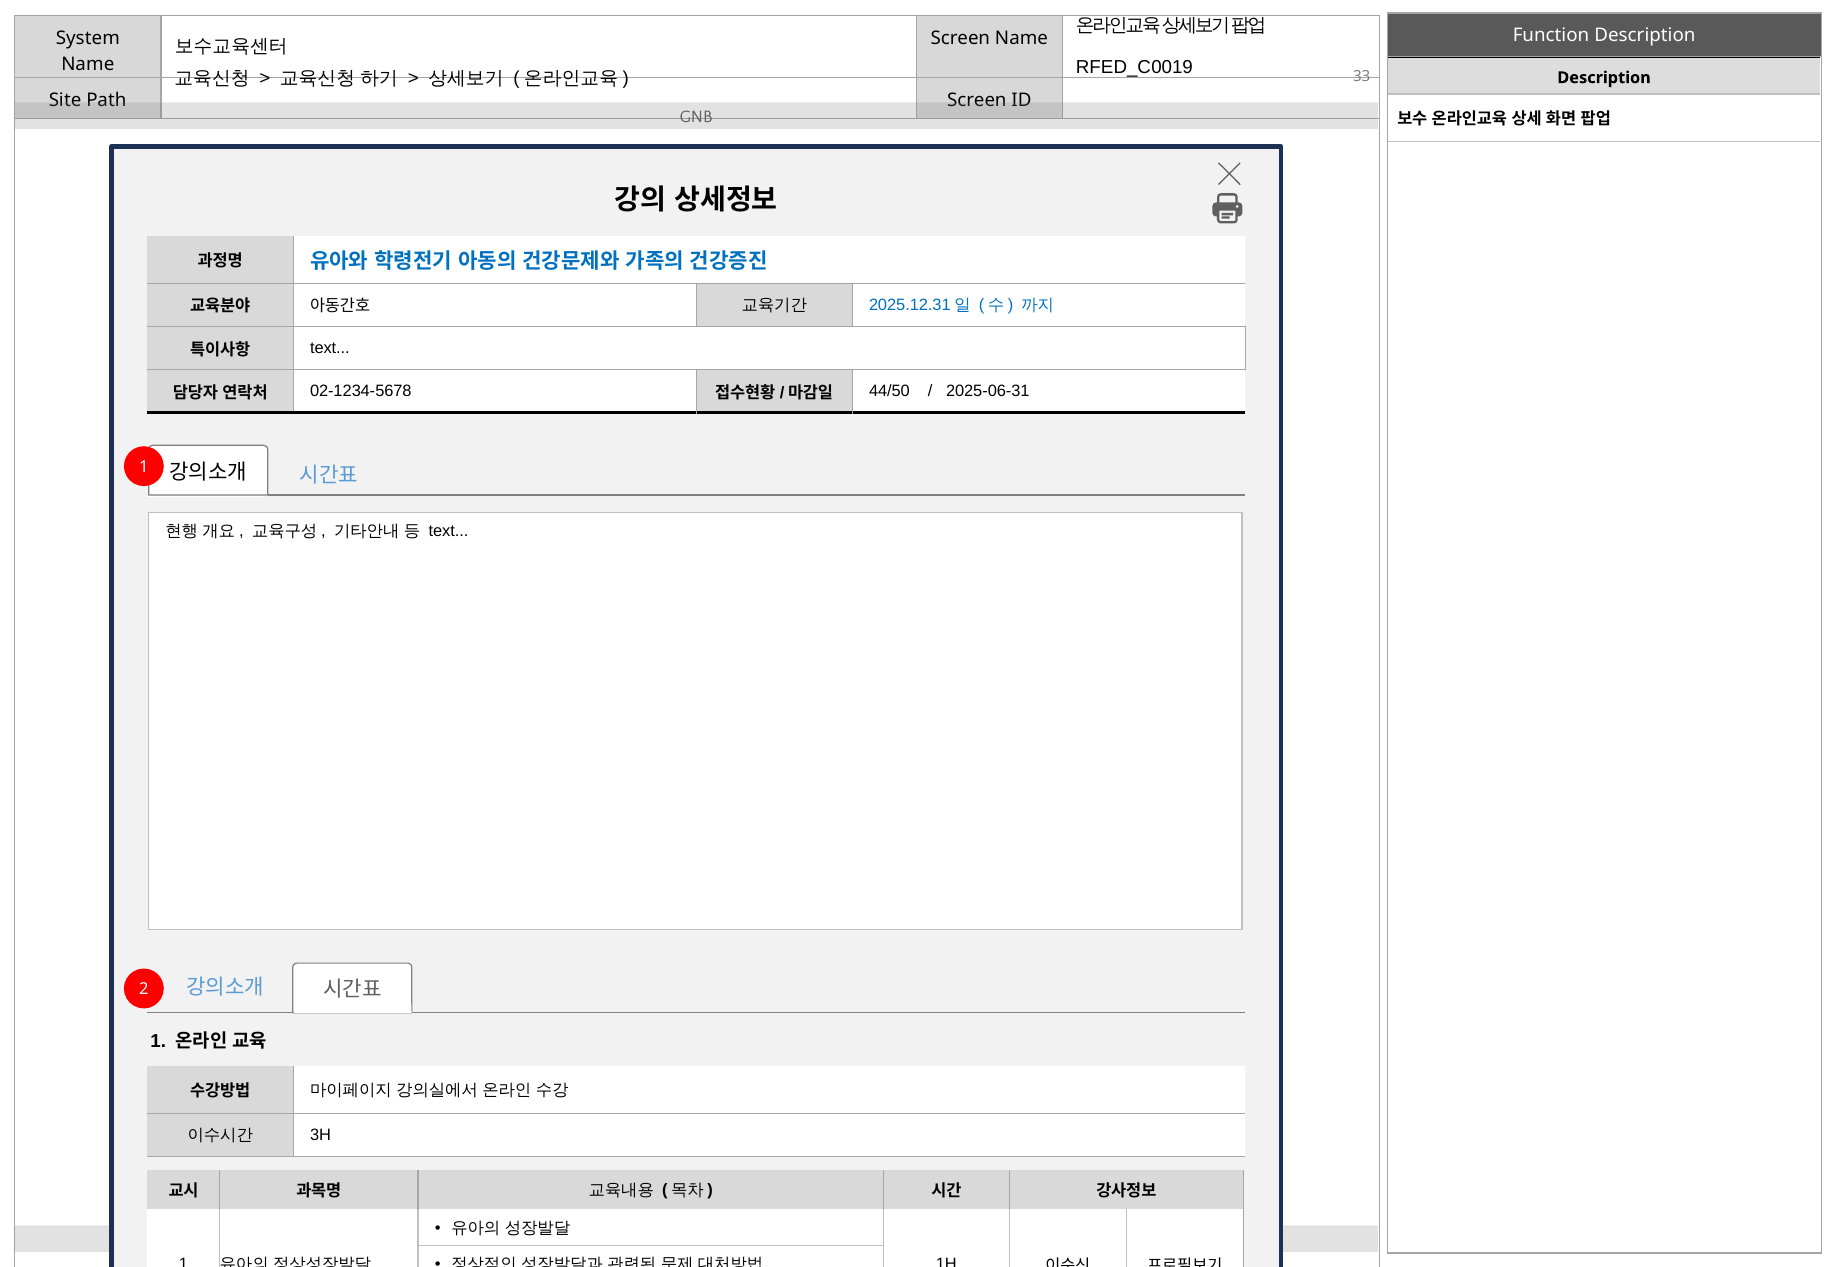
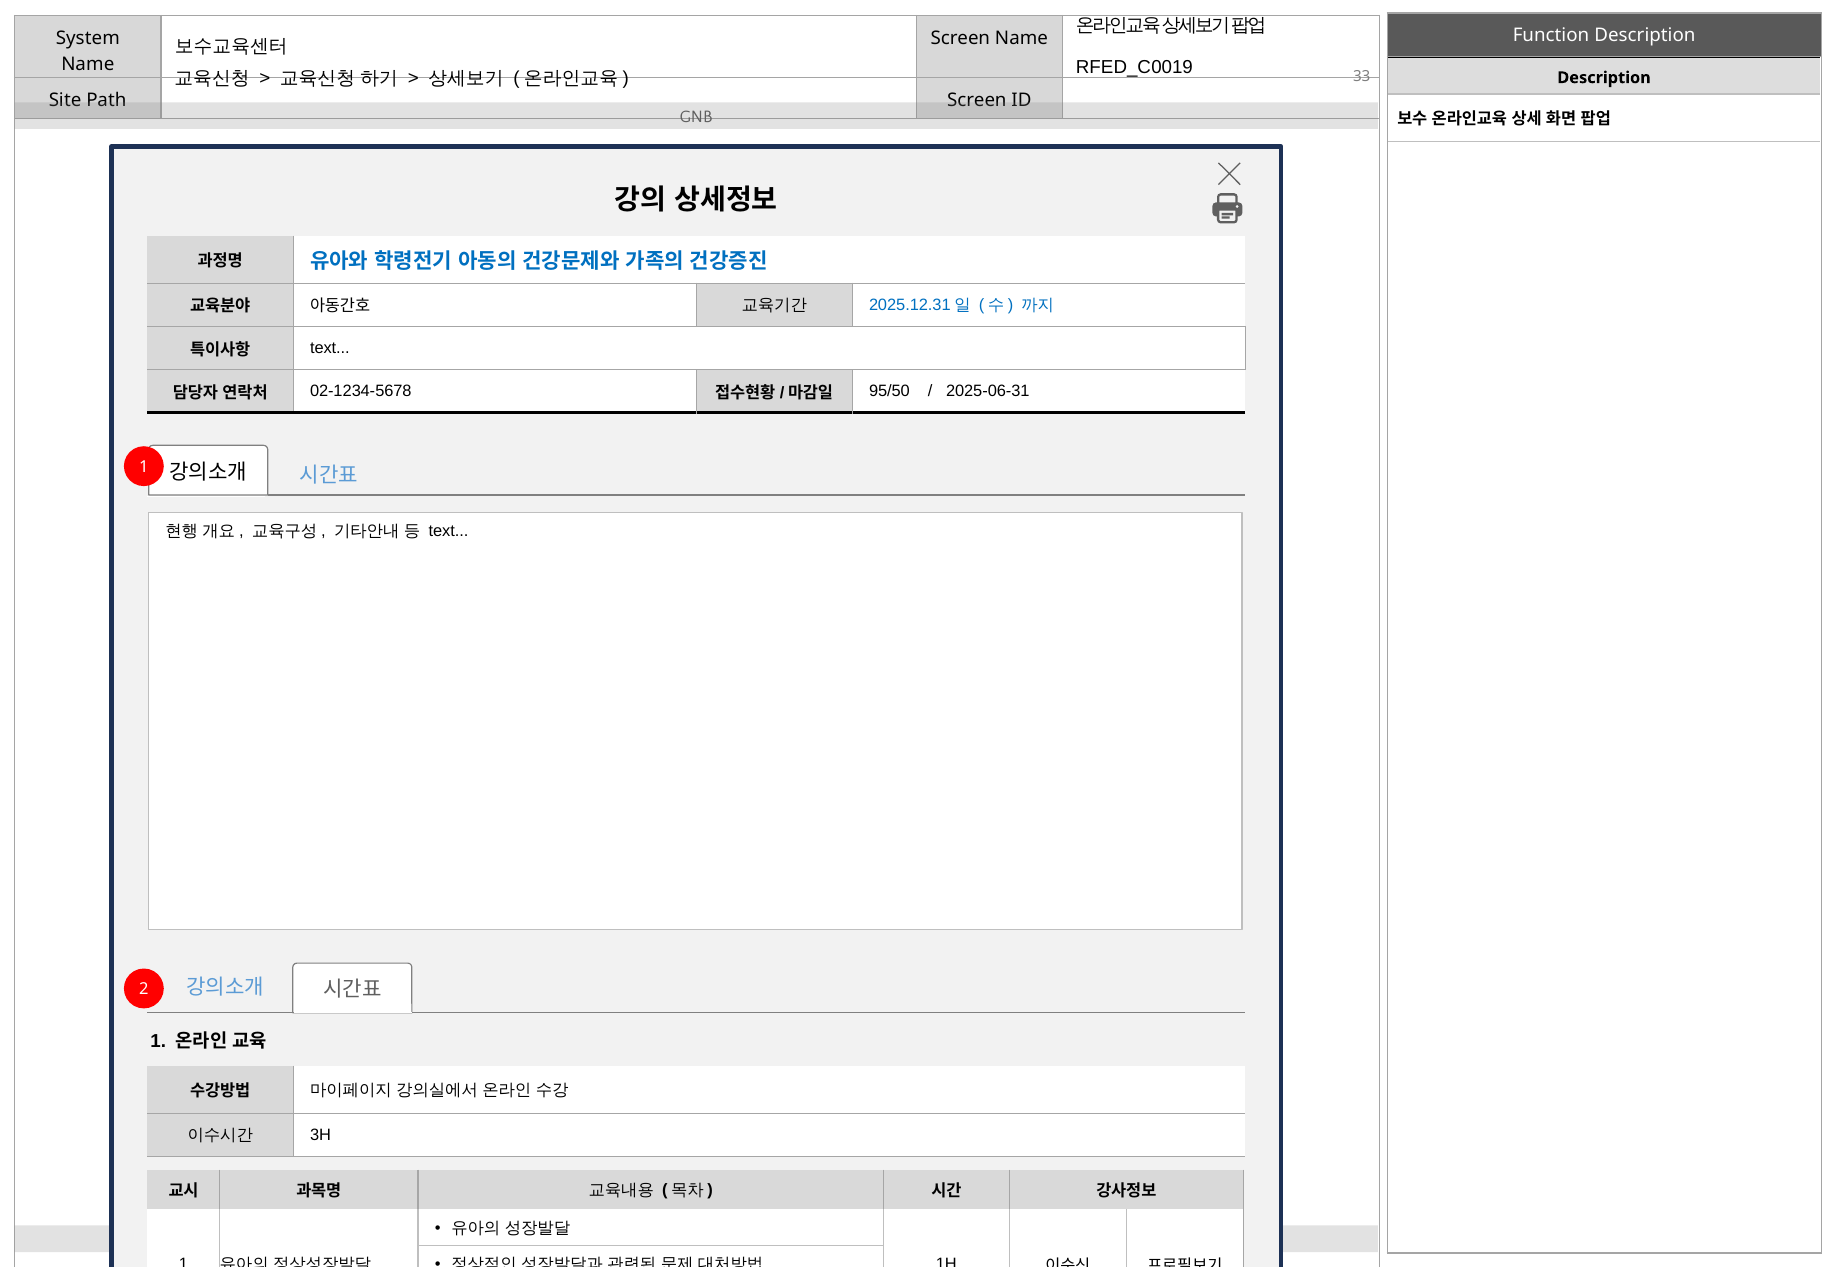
44/50: 44/50 -> 95/50
